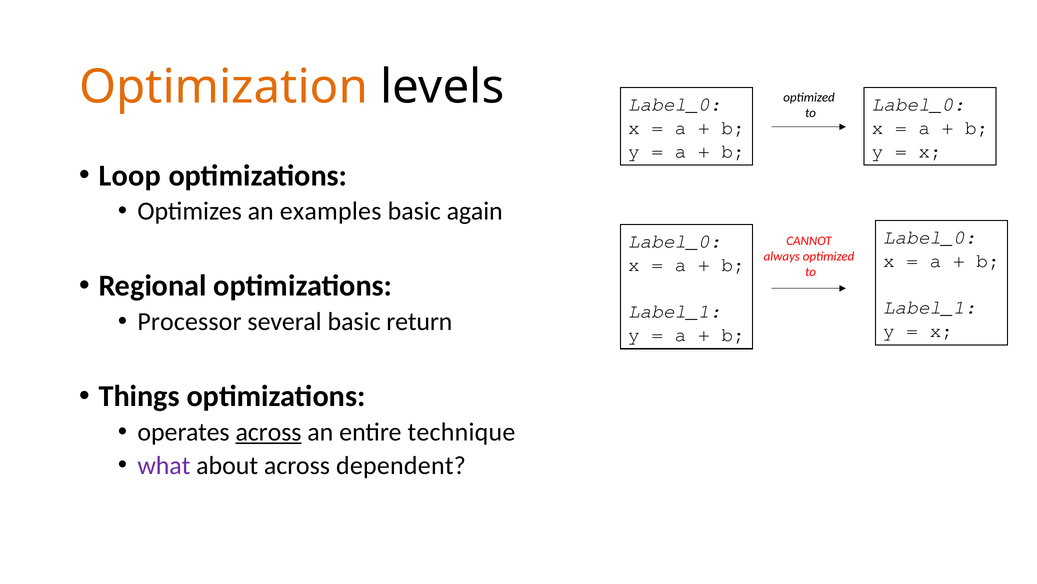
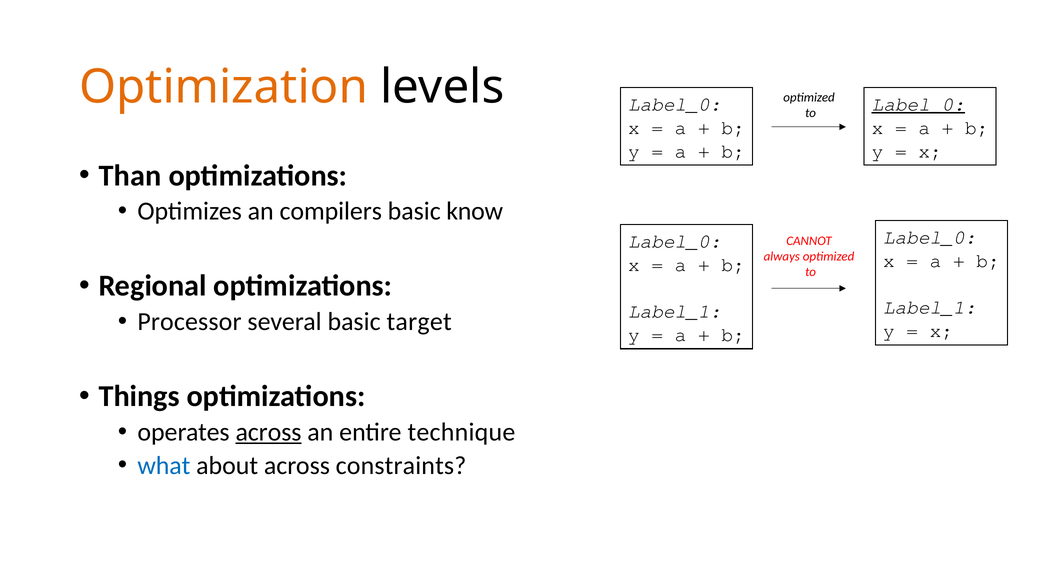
Label_0 at (918, 104) underline: none -> present
Loop: Loop -> Than
examples: examples -> compilers
again: again -> know
return: return -> target
what colour: purple -> blue
dependent: dependent -> constraints
